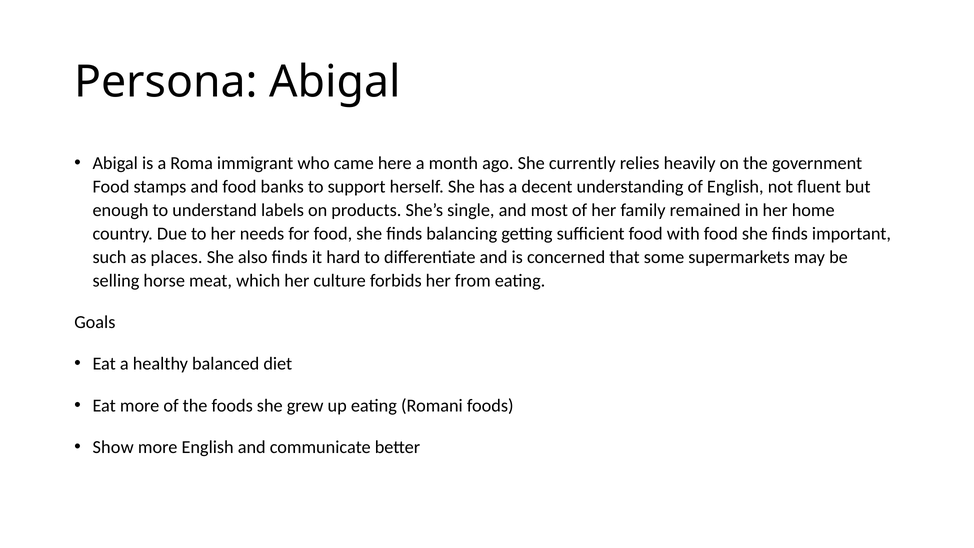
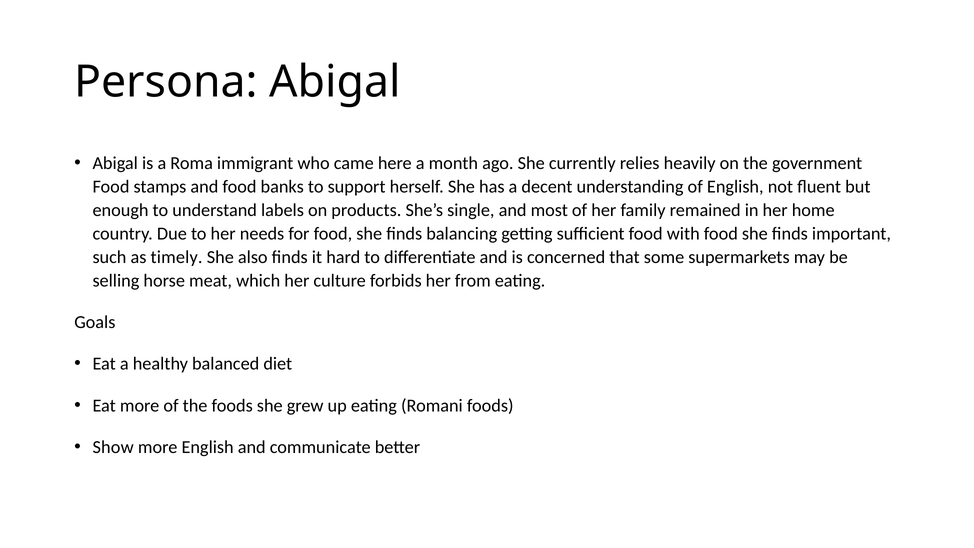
places: places -> timely
